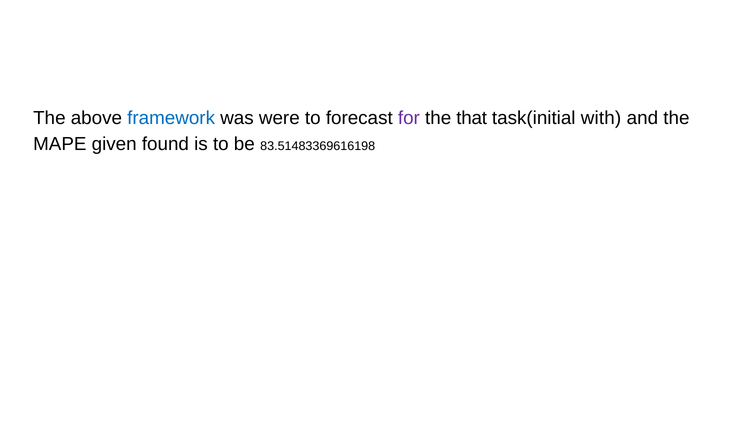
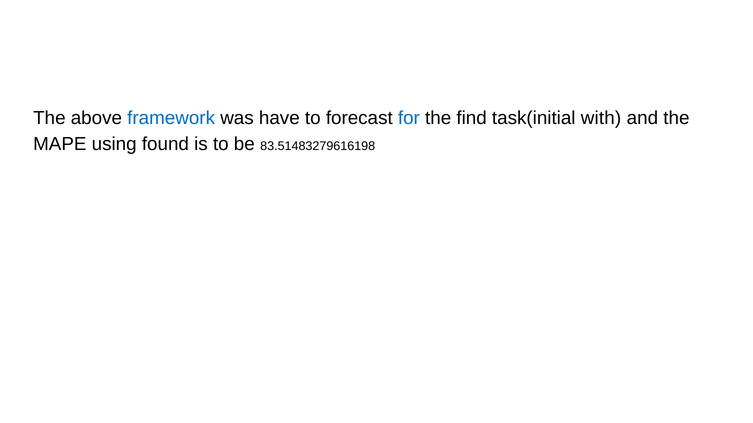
were: were -> have
for colour: purple -> blue
that: that -> find
given: given -> using
83.51483369616198: 83.51483369616198 -> 83.51483279616198
